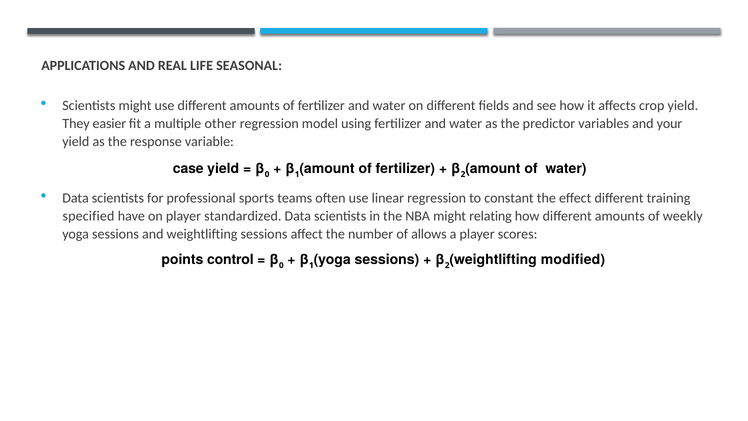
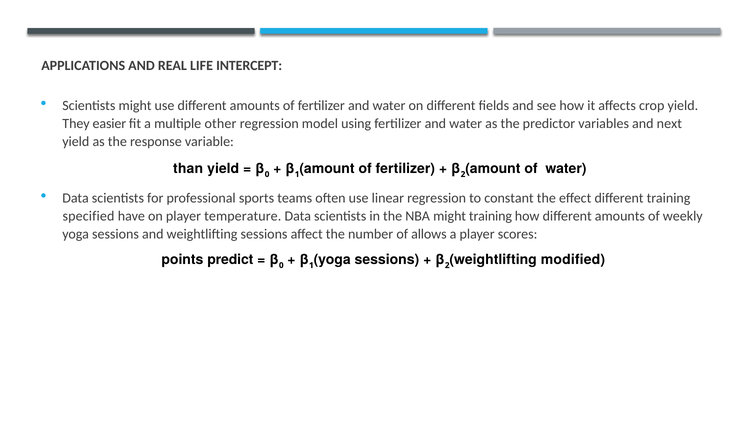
SEASONAL: SEASONAL -> INTERCEPT
your: your -> next
case: case -> than
standardized: standardized -> temperature
might relating: relating -> training
control: control -> predict
